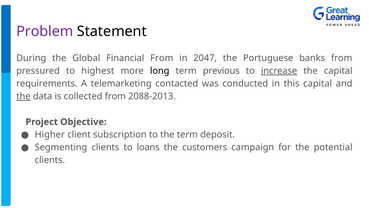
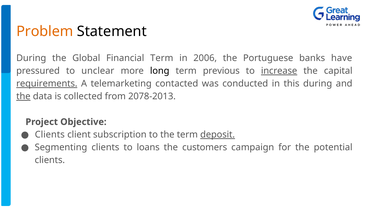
Problem colour: purple -> orange
Financial From: From -> Term
2047: 2047 -> 2006
banks from: from -> have
highest: highest -> unclear
requirements underline: none -> present
this capital: capital -> during
2088-2013: 2088-2013 -> 2078-2013
Higher at (50, 134): Higher -> Clients
deposit underline: none -> present
